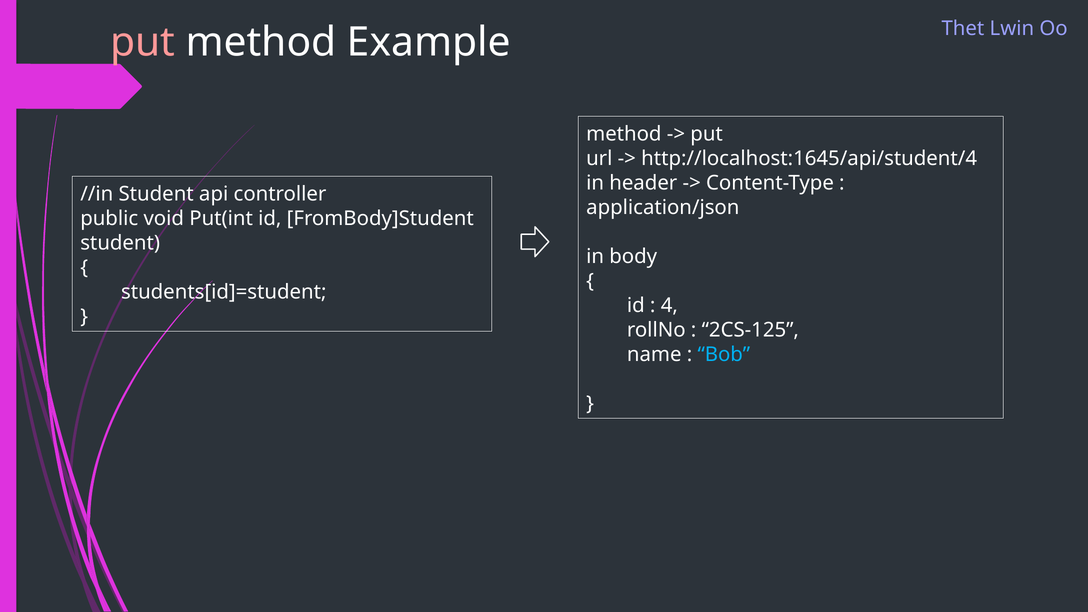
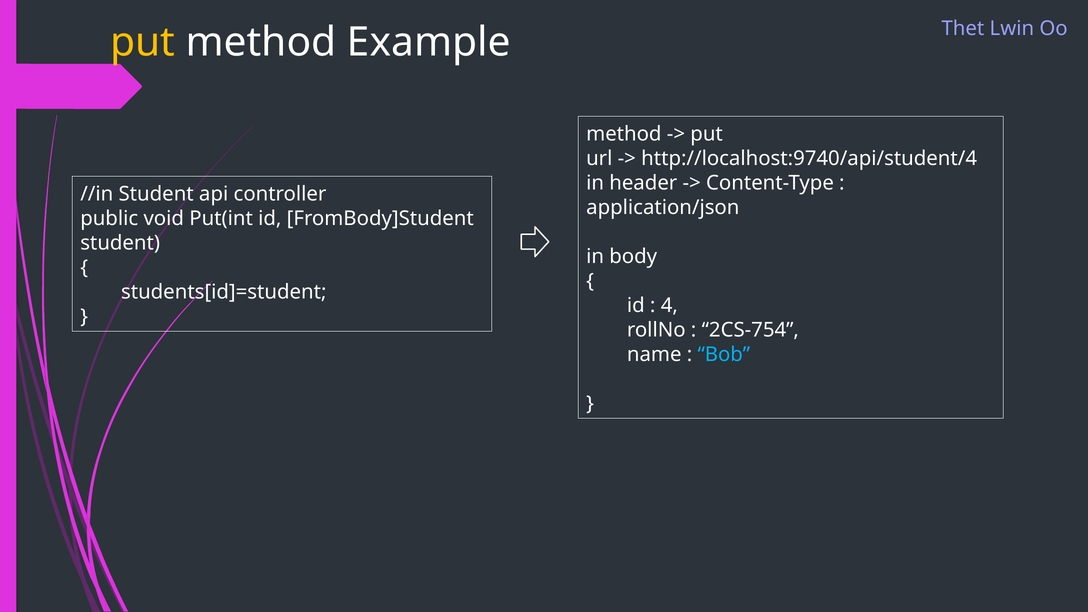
put at (143, 42) colour: pink -> yellow
http://localhost:1645/api/student/4: http://localhost:1645/api/student/4 -> http://localhost:9740/api/student/4
2CS-125: 2CS-125 -> 2CS-754
